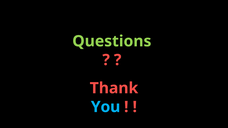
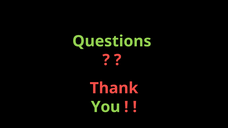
You colour: light blue -> light green
